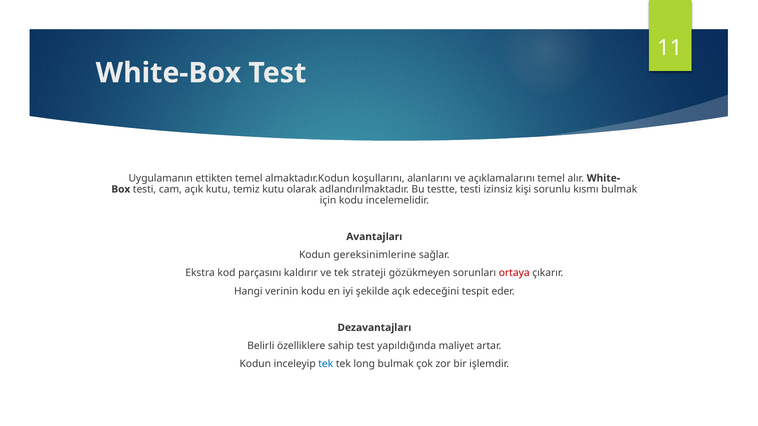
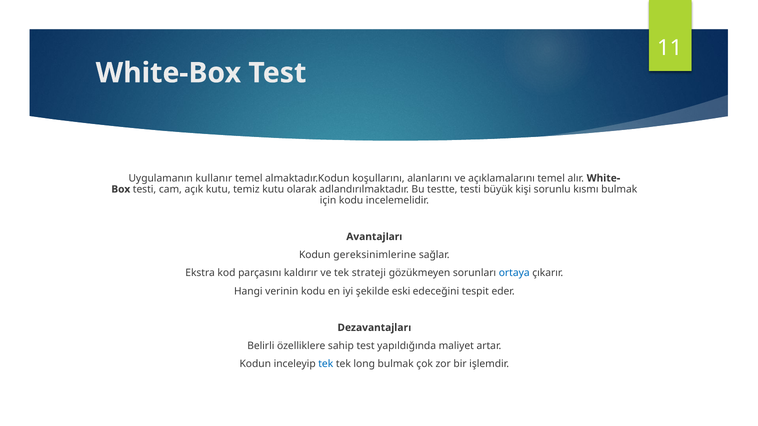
ettikten: ettikten -> kullanır
izinsiz: izinsiz -> büyük
ortaya colour: red -> blue
şekilde açık: açık -> eski
